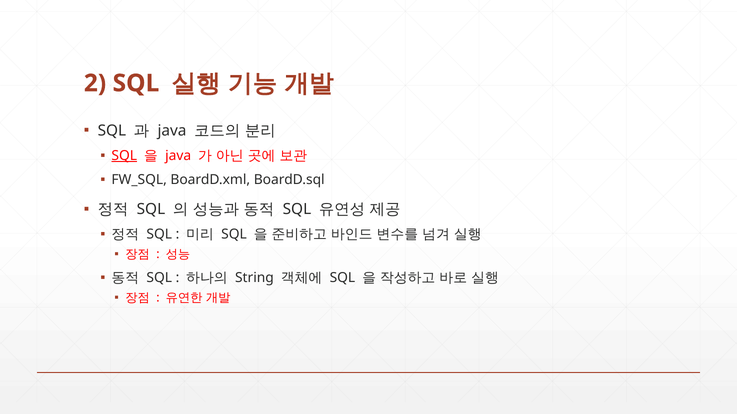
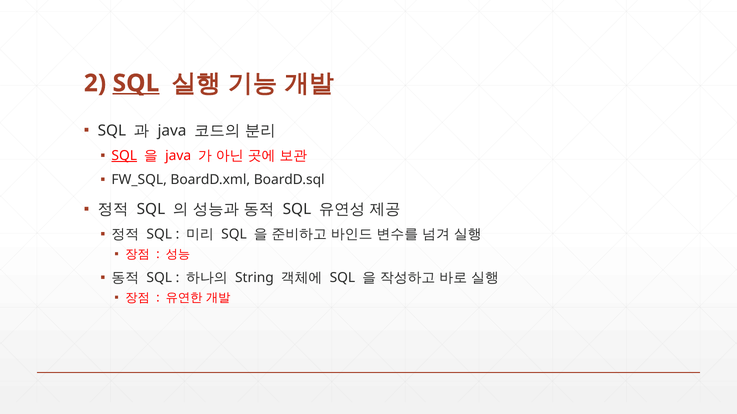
SQL at (136, 83) underline: none -> present
